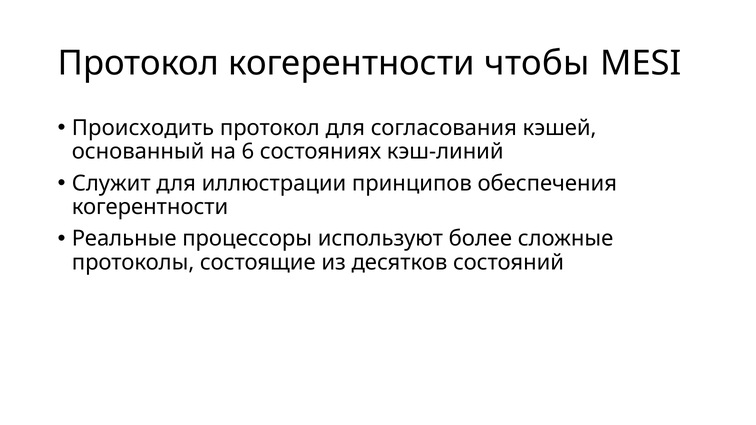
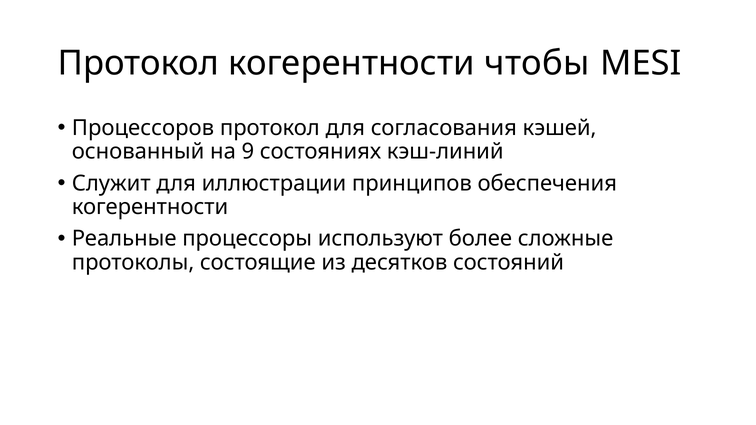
Происходить: Происходить -> Процессоров
6: 6 -> 9
